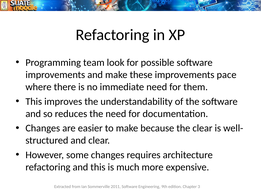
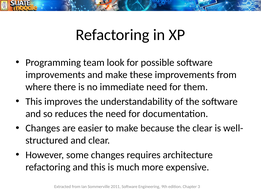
improvements pace: pace -> from
